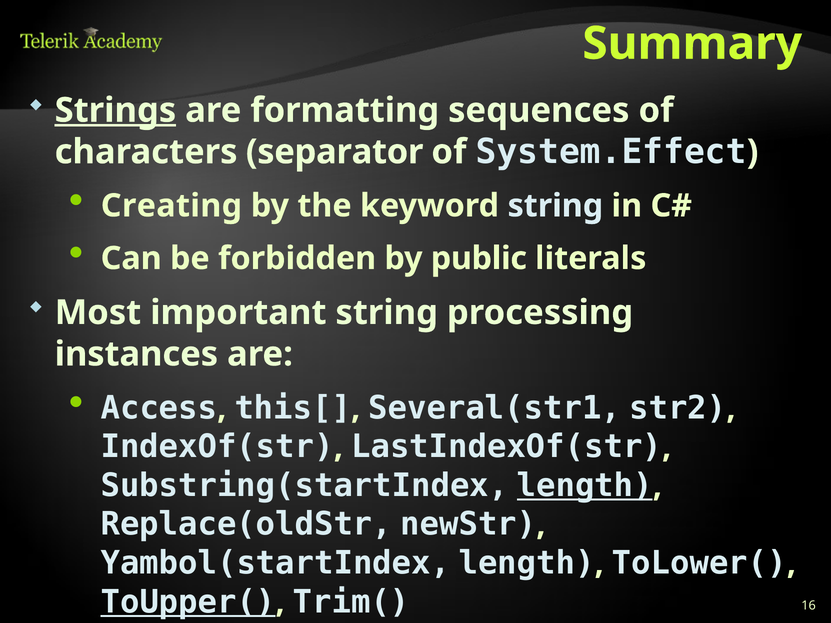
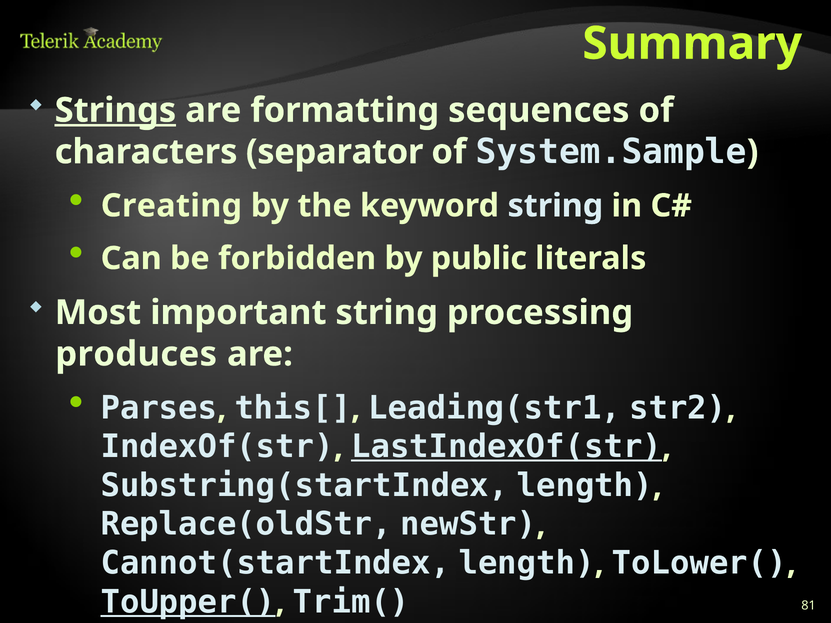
System.Effect: System.Effect -> System.Sample
instances: instances -> produces
Access: Access -> Parses
Several(str1: Several(str1 -> Leading(str1
LastIndexOf(str underline: none -> present
length at (585, 486) underline: present -> none
Yambol(startIndex: Yambol(startIndex -> Cannot(startIndex
16: 16 -> 81
